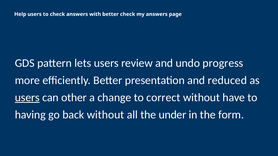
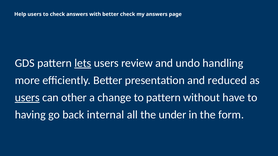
lets underline: none -> present
progress: progress -> handling
to correct: correct -> pattern
back without: without -> internal
